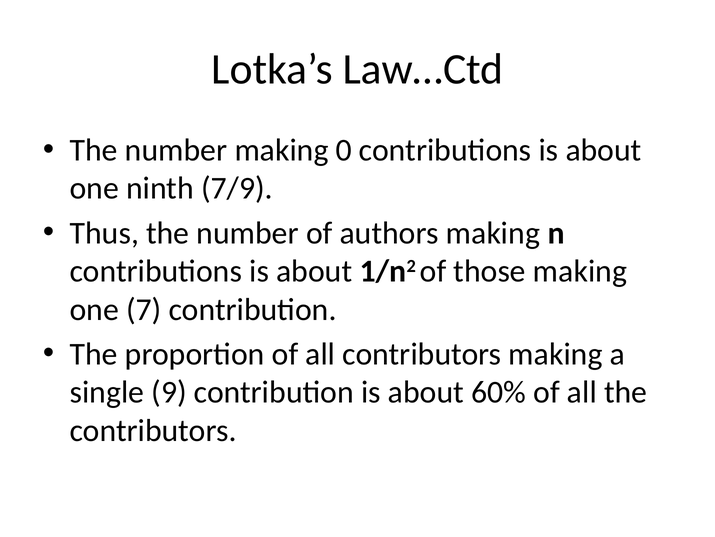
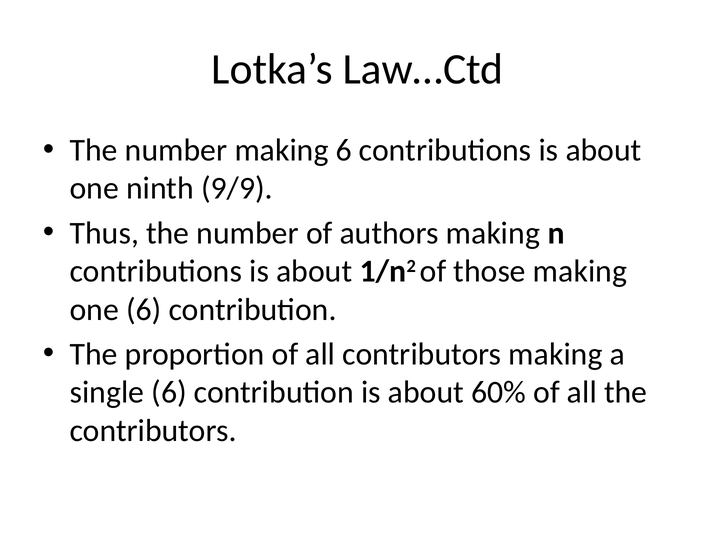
making 0: 0 -> 6
7/9: 7/9 -> 9/9
one 7: 7 -> 6
single 9: 9 -> 6
